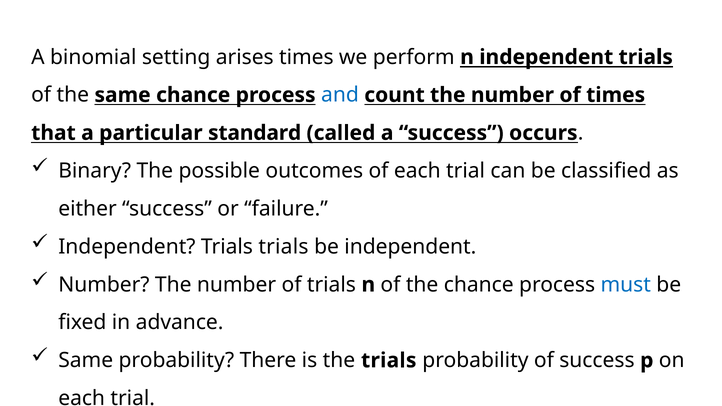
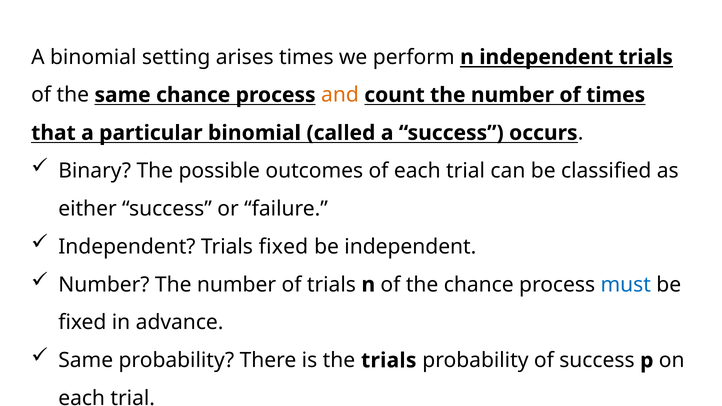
and colour: blue -> orange
particular standard: standard -> binomial
Trials trials: trials -> fixed
